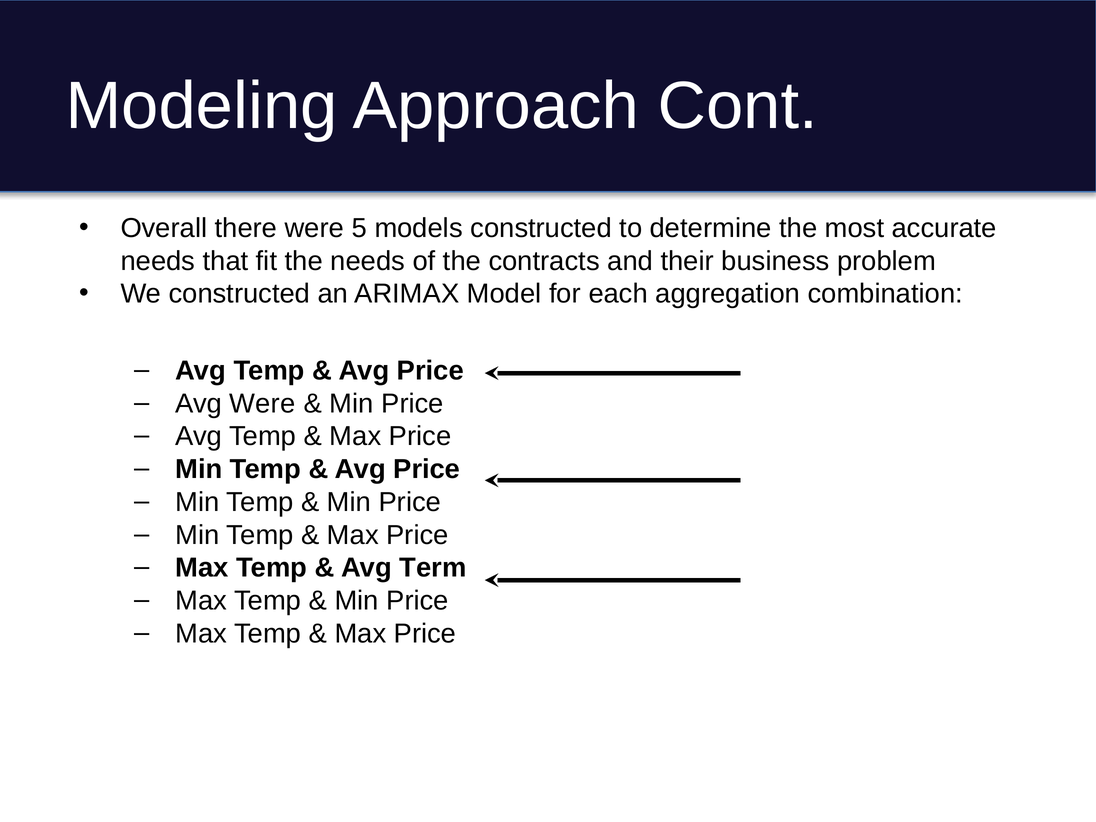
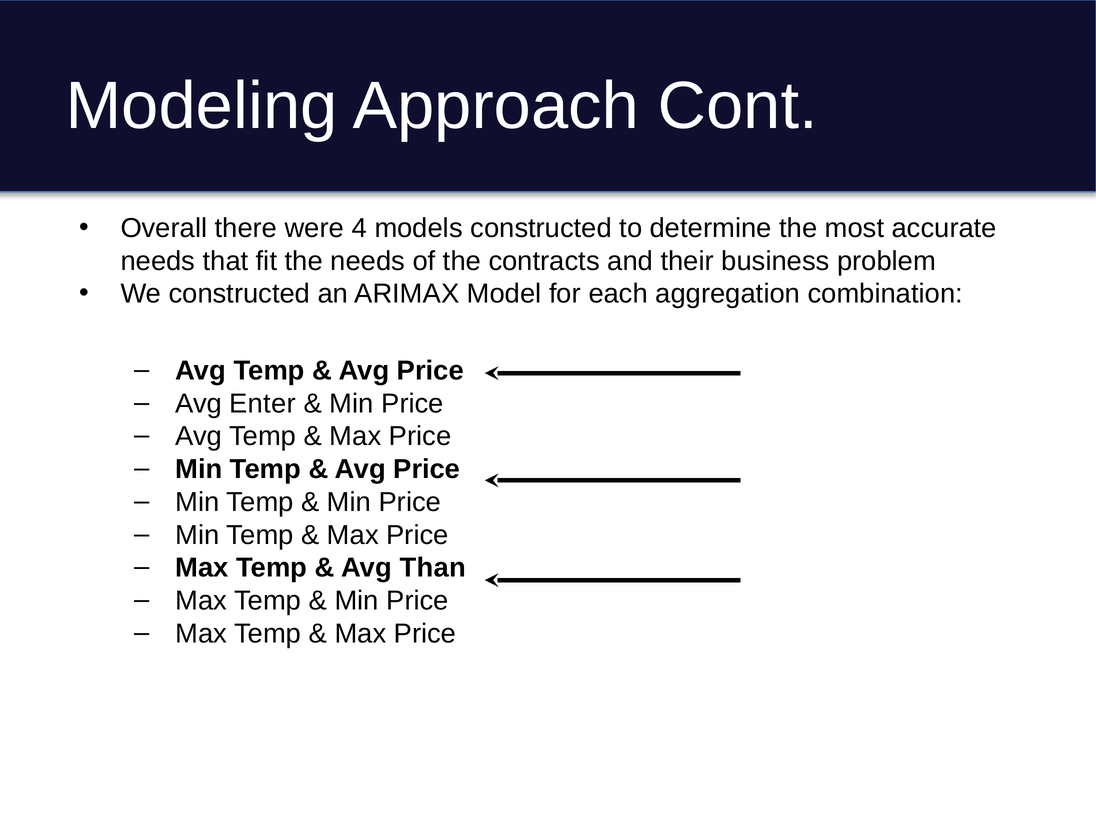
5: 5 -> 4
Avg Were: Were -> Enter
Term: Term -> Than
